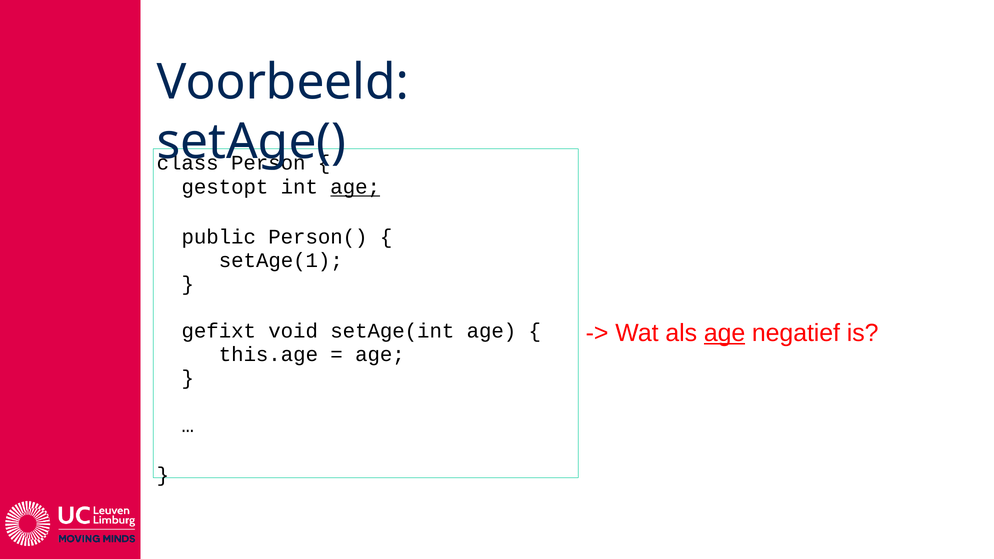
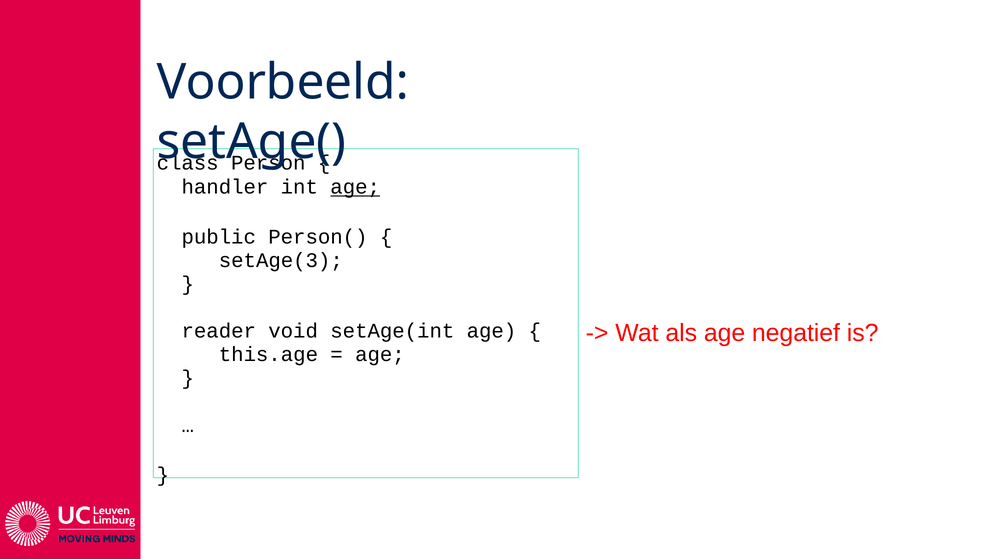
gestopt: gestopt -> handler
setAge(1: setAge(1 -> setAge(3
age at (725, 333) underline: present -> none
gefixt: gefixt -> reader
